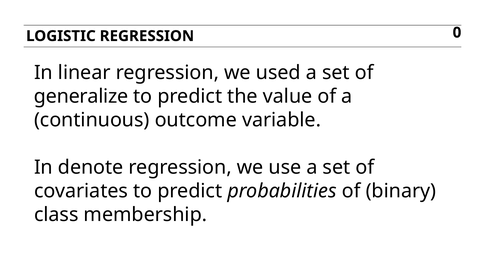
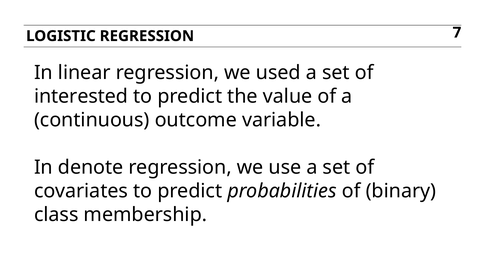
0: 0 -> 7
generalize: generalize -> interested
